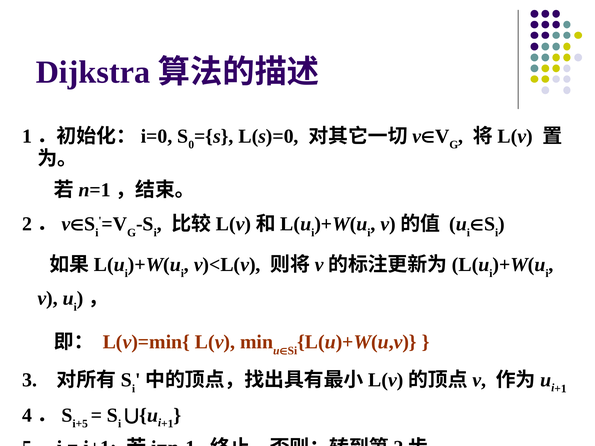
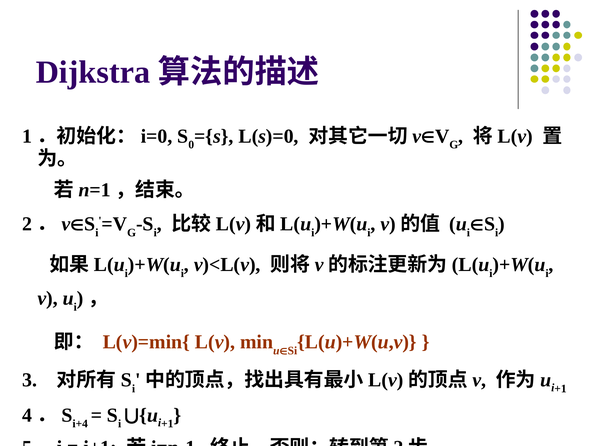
i+5: i+5 -> i+4
